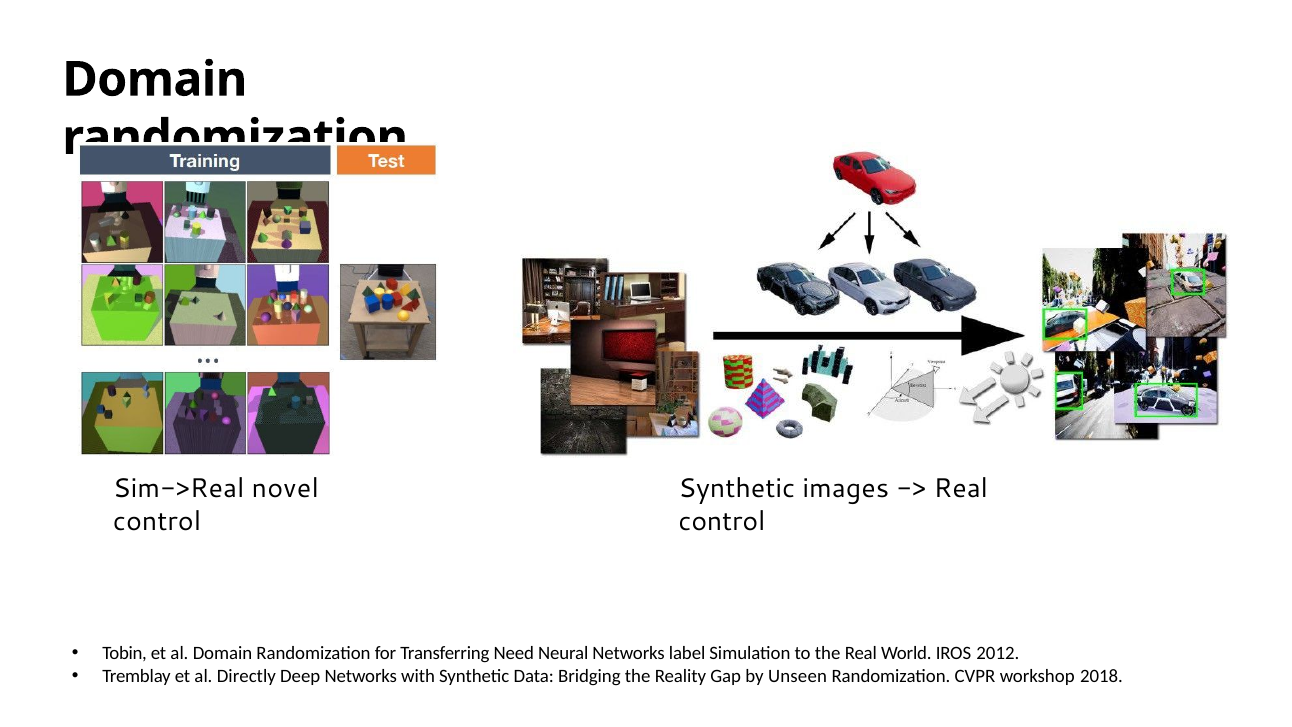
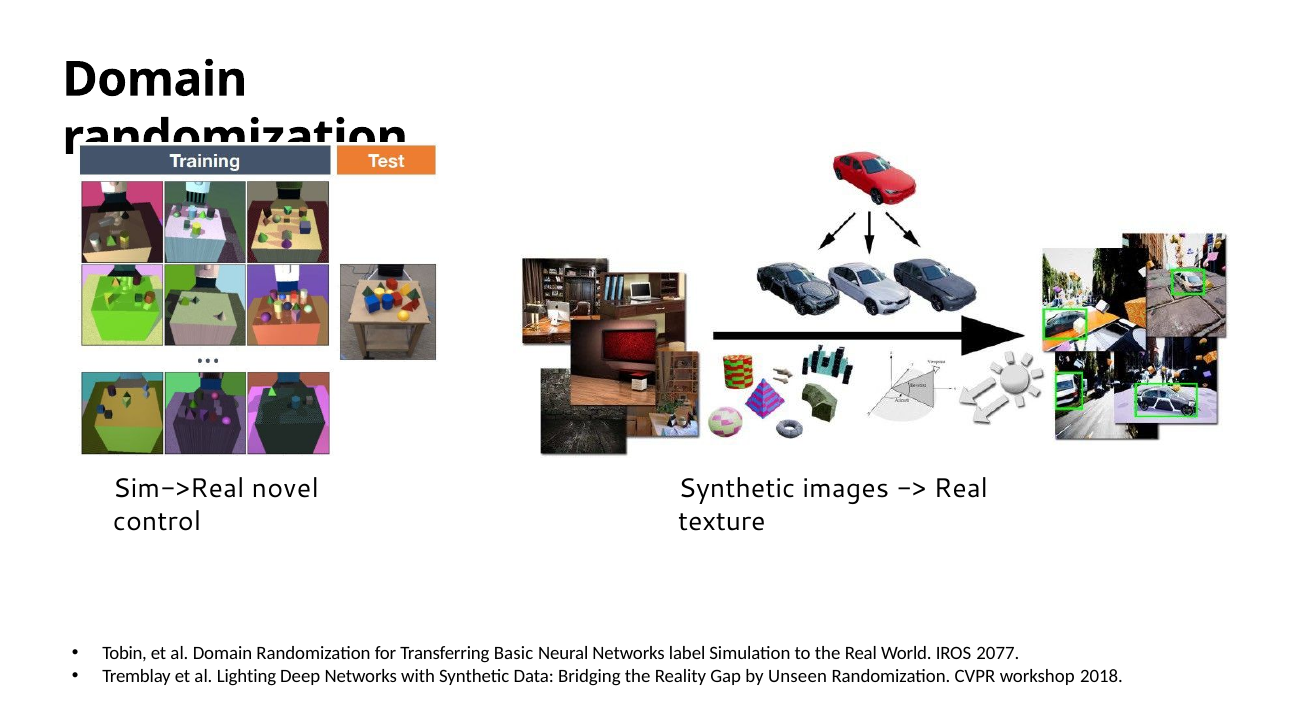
control at (722, 521): control -> texture
Need: Need -> Basic
2012: 2012 -> 2077
Directly: Directly -> Lighting
